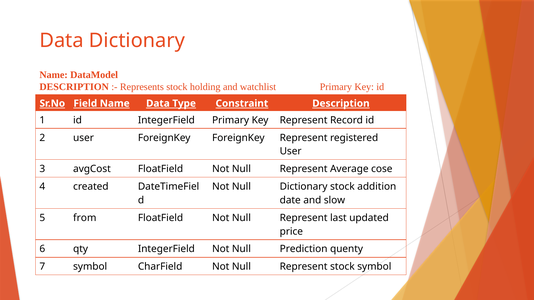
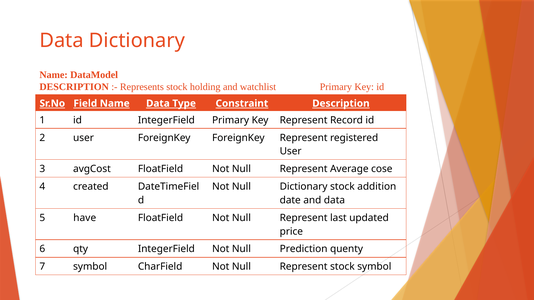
and slow: slow -> data
from: from -> have
